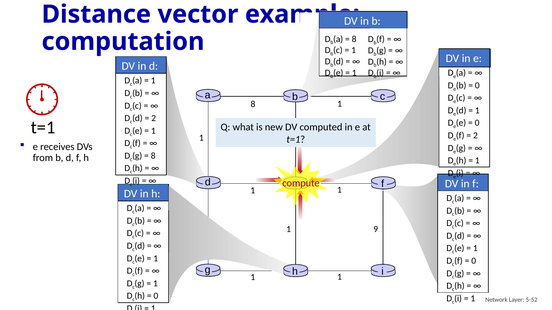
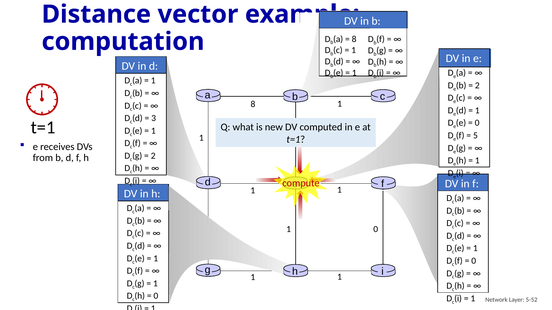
0 at (477, 86): 0 -> 2
2 at (154, 118): 2 -> 3
2 at (475, 136): 2 -> 5
8 at (153, 156): 8 -> 2
9 at (376, 230): 9 -> 0
